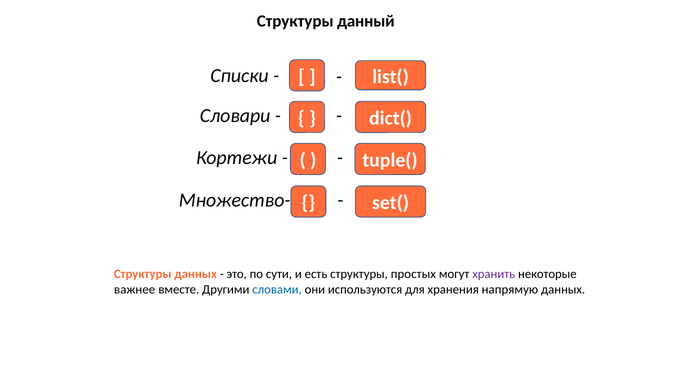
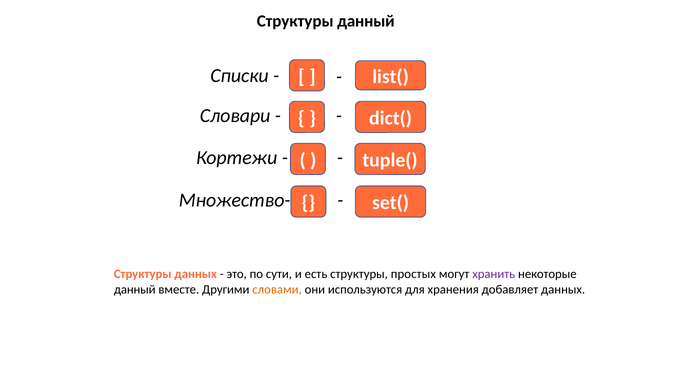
важнее at (135, 289): важнее -> данный
словами colour: blue -> orange
напрямую: напрямую -> добавляет
